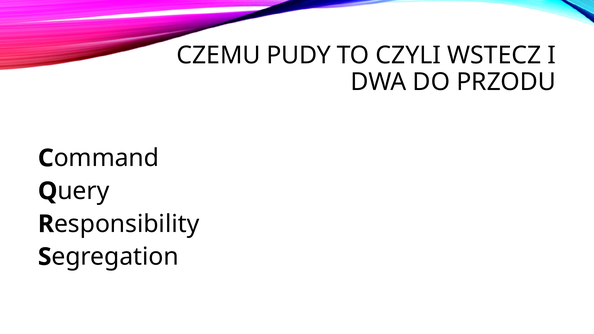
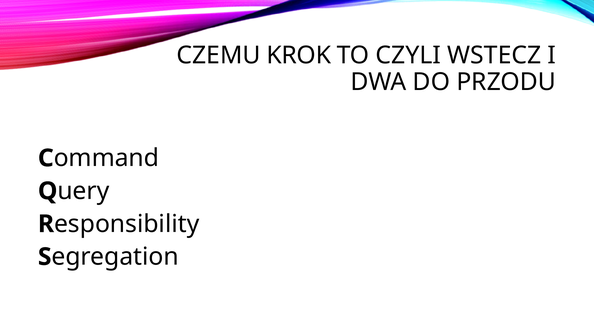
PUDY: PUDY -> KROK
